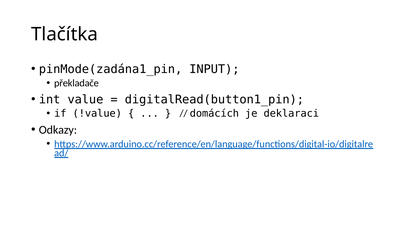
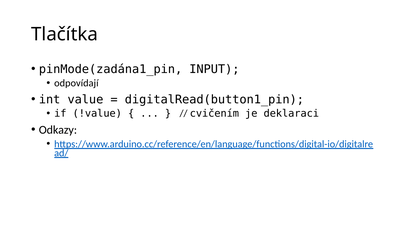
překladače: překladače -> odpovídají
domácích: domácích -> cvičením
